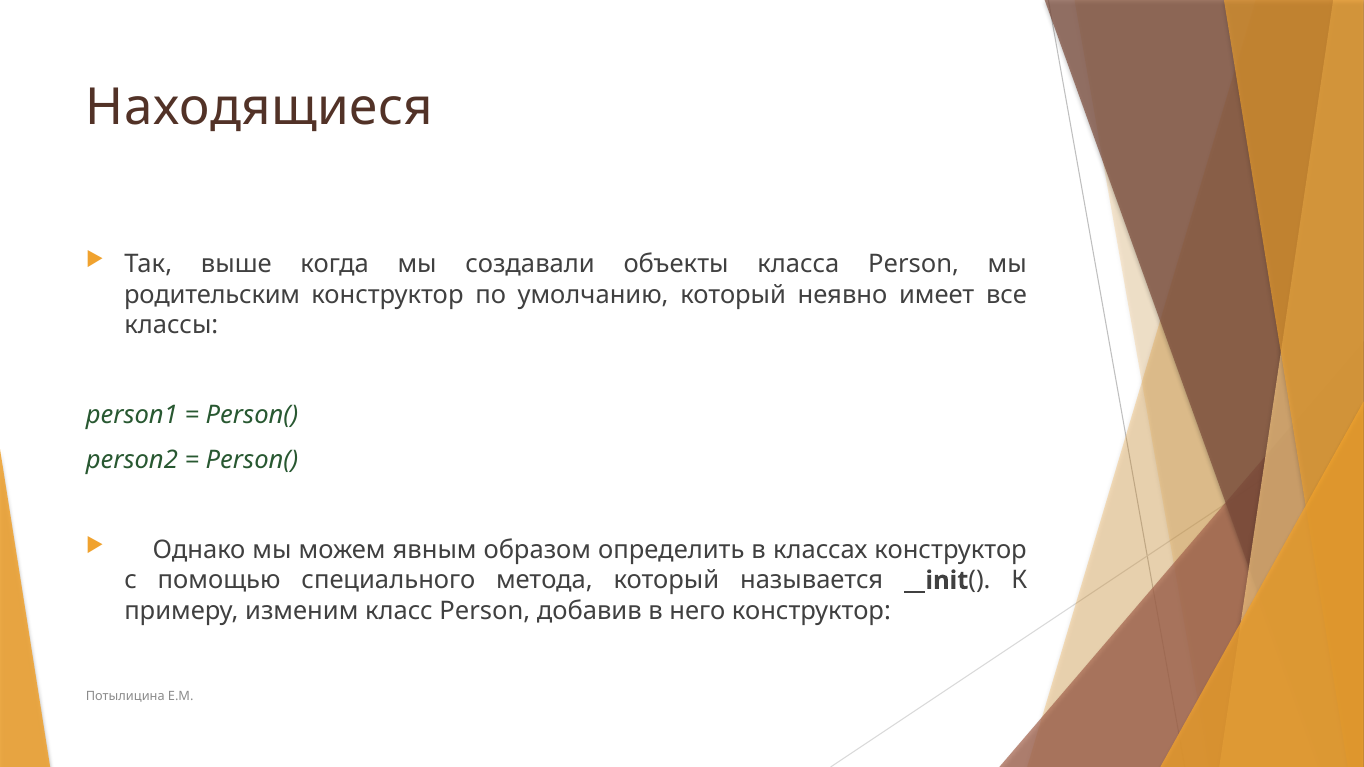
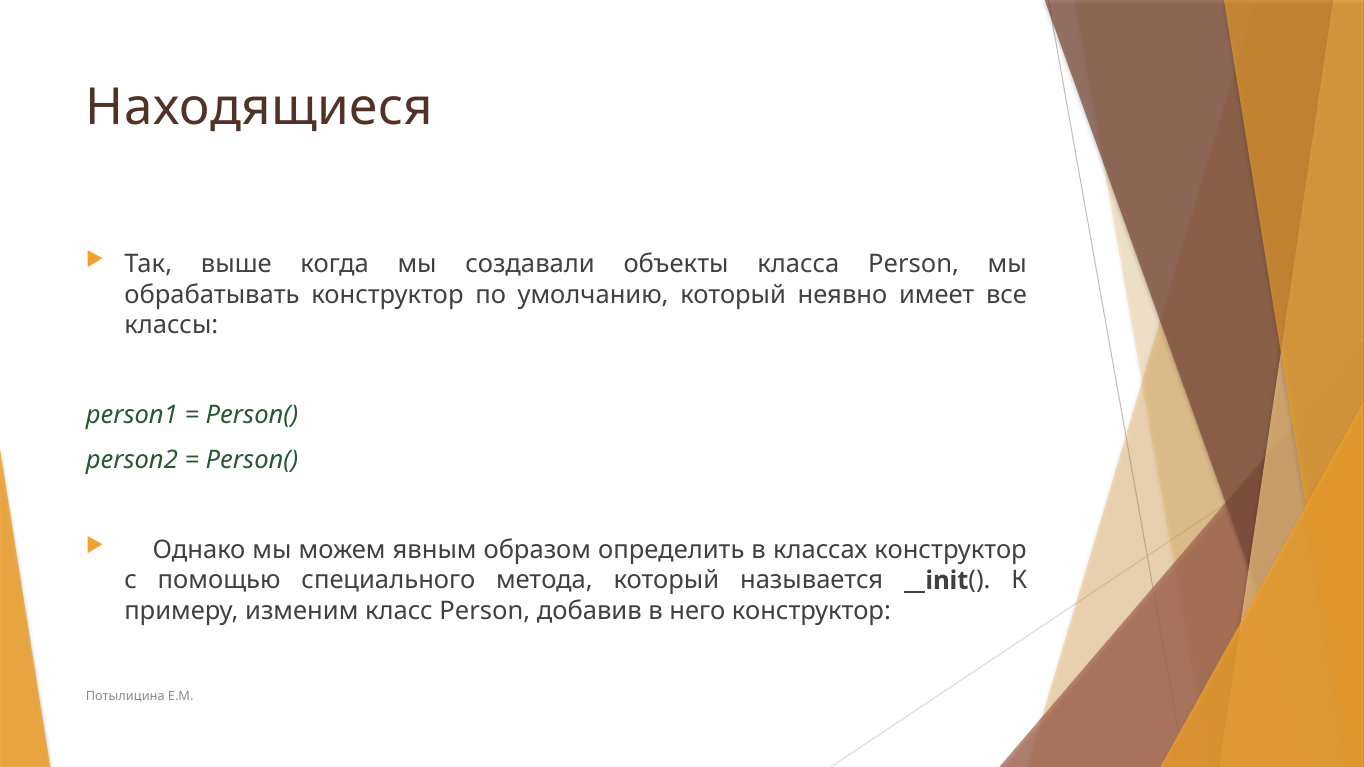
родительским: родительским -> обрабатывать
